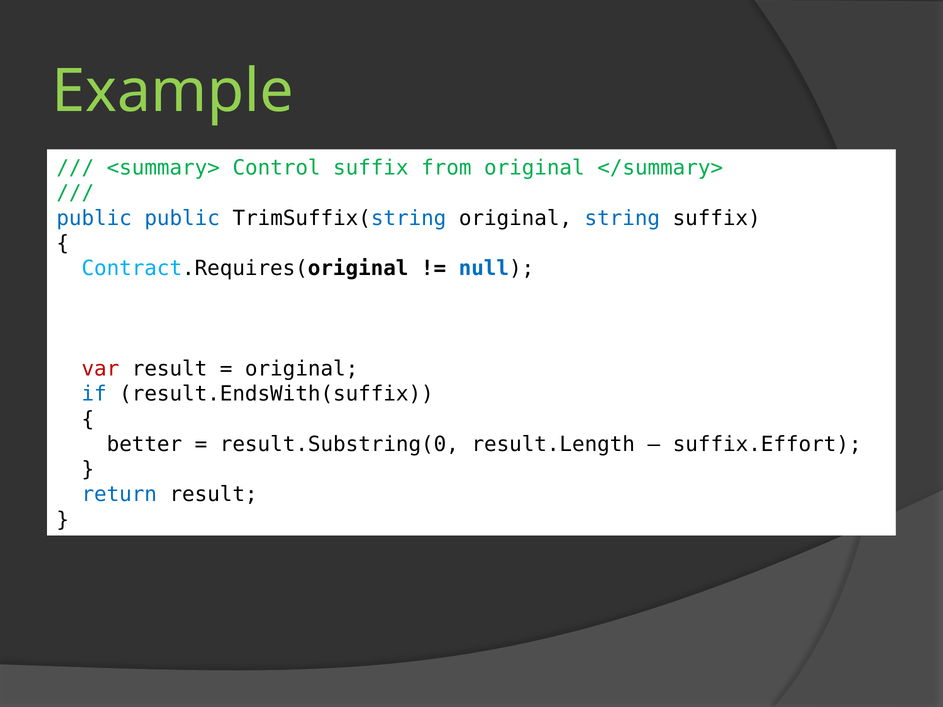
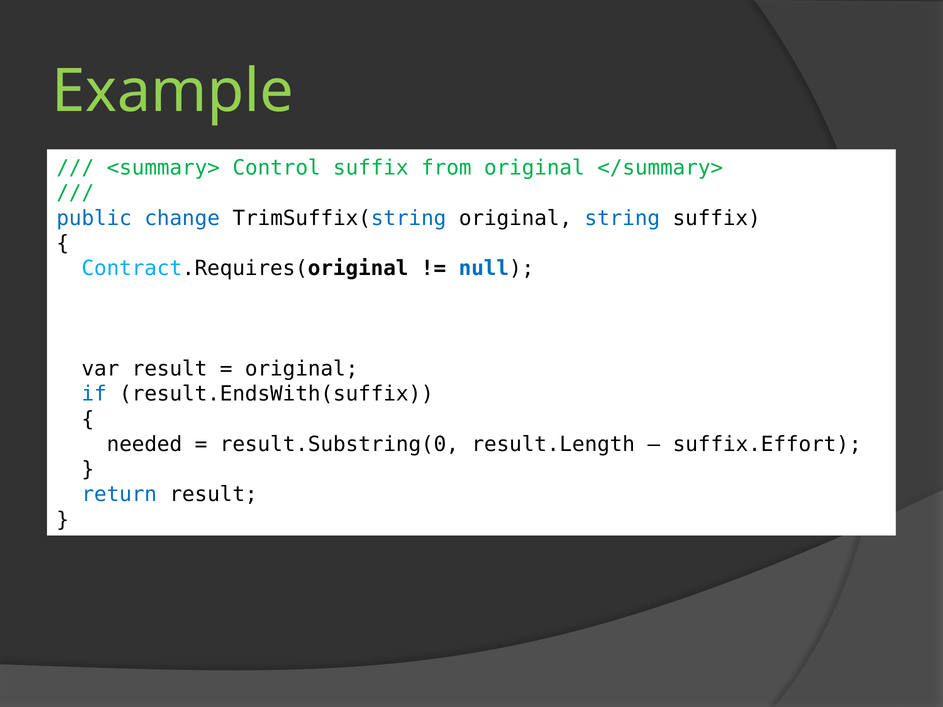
public public: public -> change
var colour: red -> black
better: better -> needed
